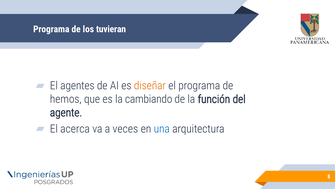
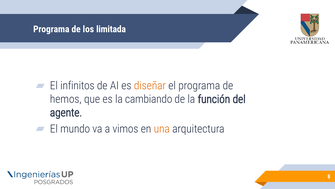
tuvieran: tuvieran -> limitada
agentes: agentes -> infinitos
acerca: acerca -> mundo
veces: veces -> vimos
una colour: blue -> orange
